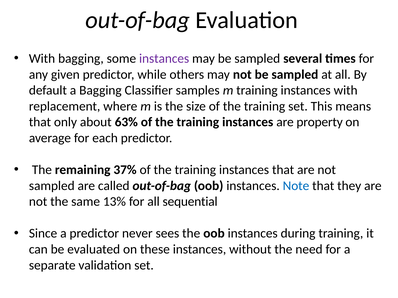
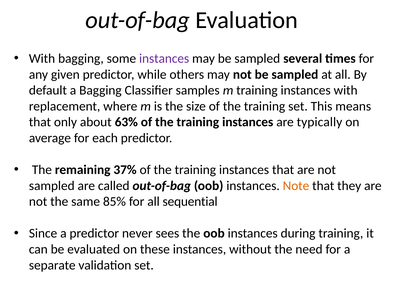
property: property -> typically
Note colour: blue -> orange
13%: 13% -> 85%
